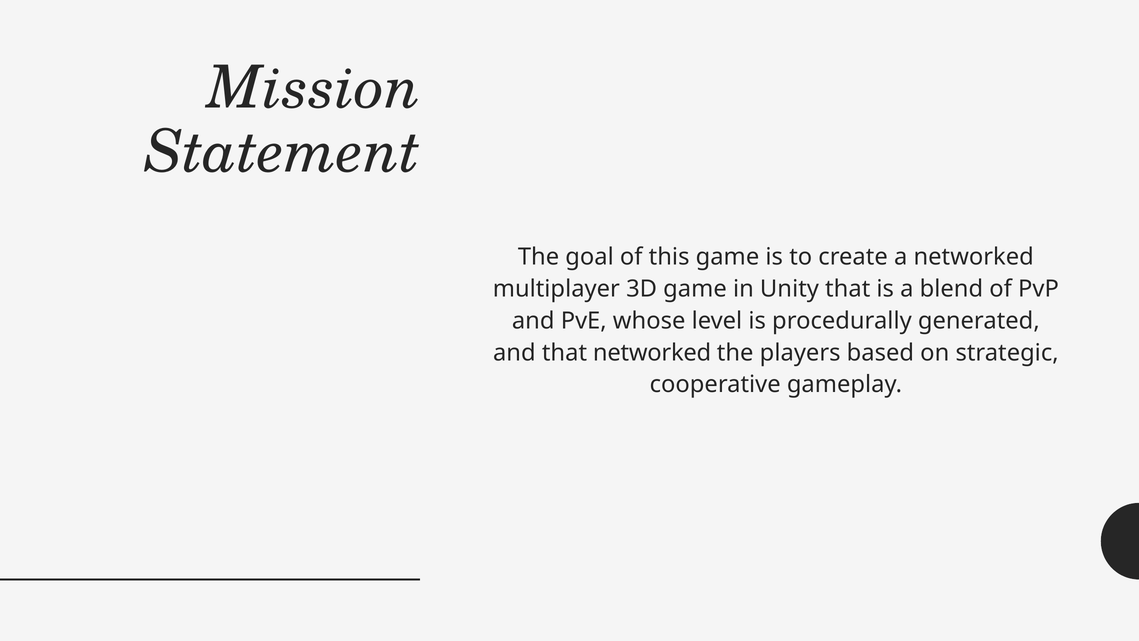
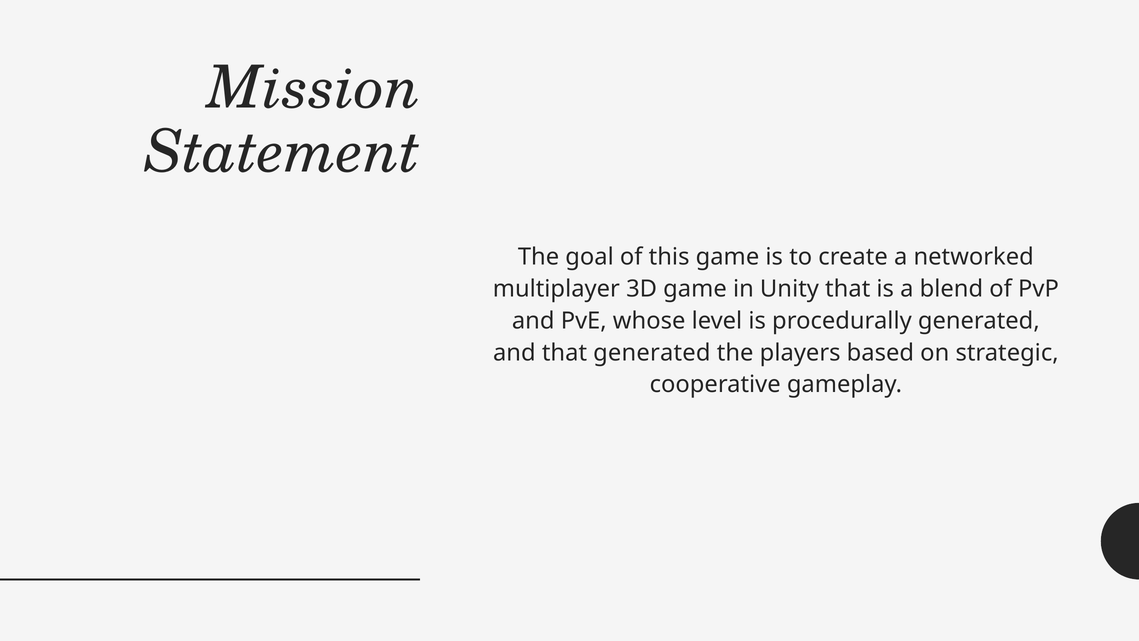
that networked: networked -> generated
